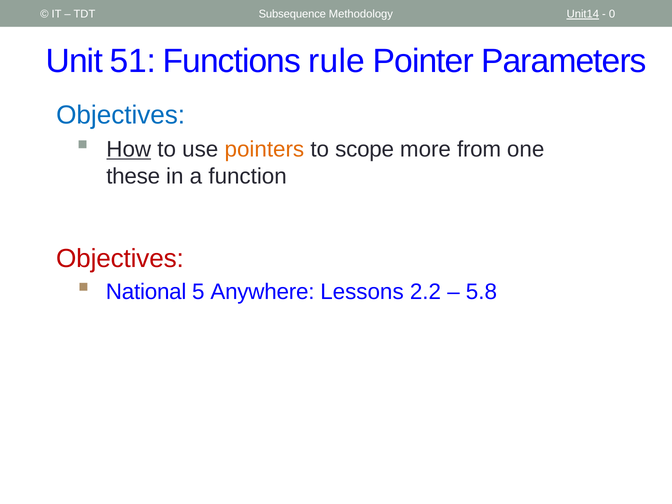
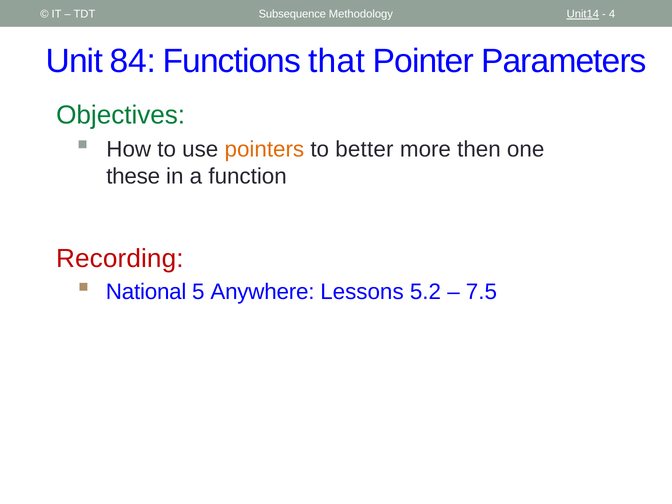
0: 0 -> 4
51: 51 -> 84
rule: rule -> that
Objectives at (121, 115) colour: blue -> green
How underline: present -> none
scope: scope -> better
from: from -> then
Objectives at (120, 259): Objectives -> Recording
2.2: 2.2 -> 5.2
5.8: 5.8 -> 7.5
